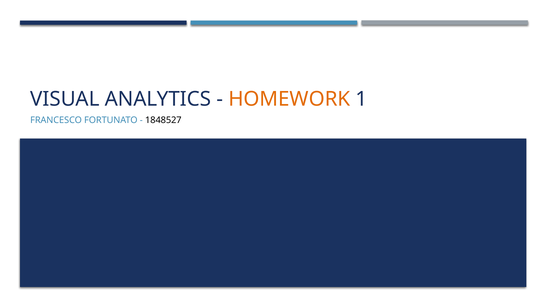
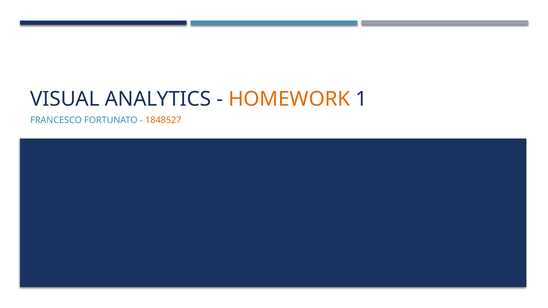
1848527 colour: black -> orange
